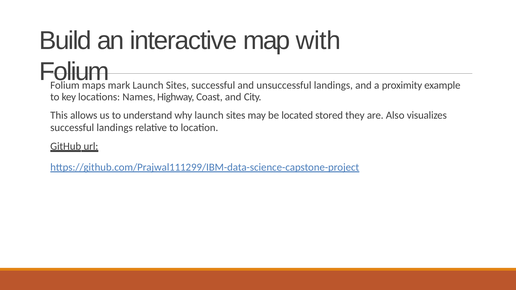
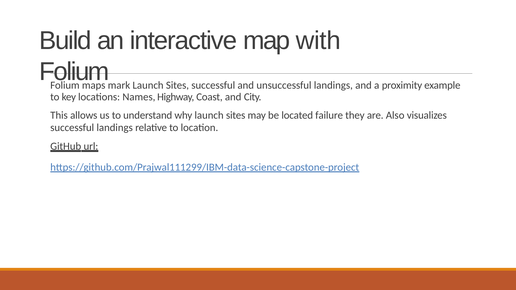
stored: stored -> failure
